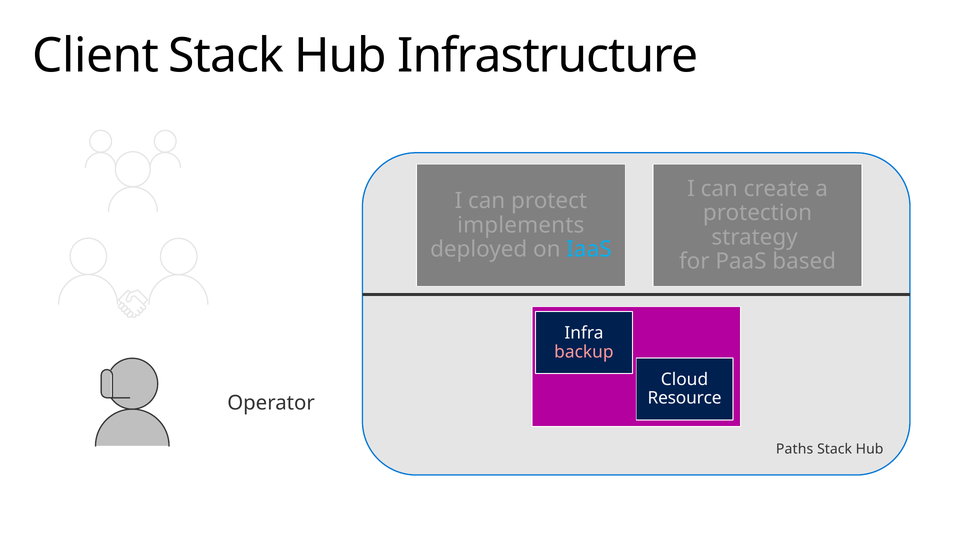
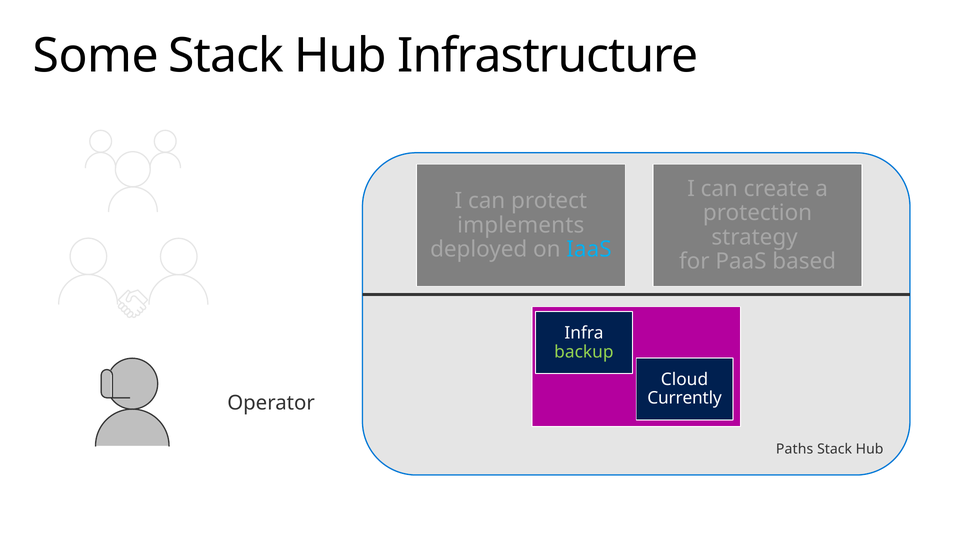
Client: Client -> Some
backup colour: pink -> light green
Resource: Resource -> Currently
